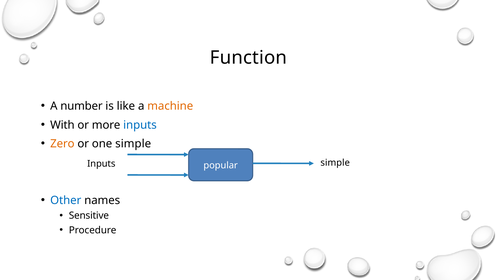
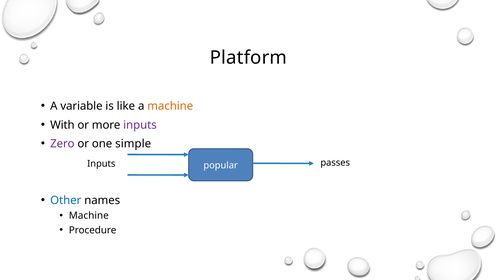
Function: Function -> Platform
number: number -> variable
inputs at (140, 125) colour: blue -> purple
Zero colour: orange -> purple
Inputs simple: simple -> passes
Sensitive at (89, 215): Sensitive -> Machine
